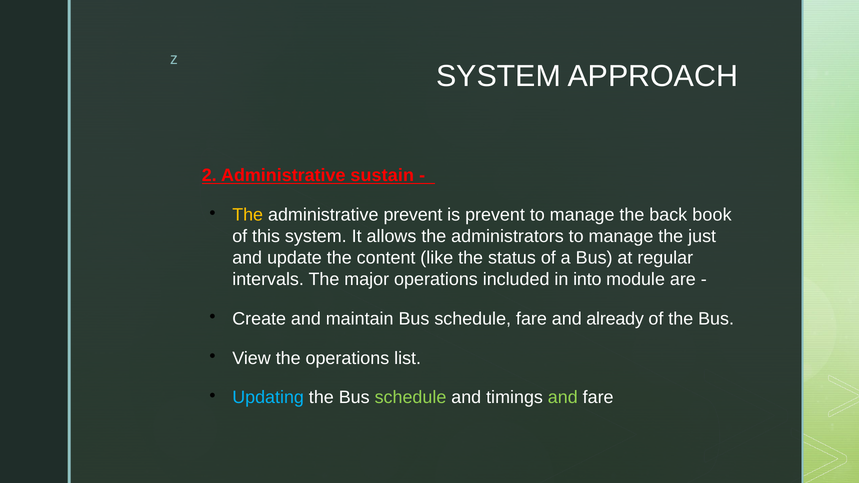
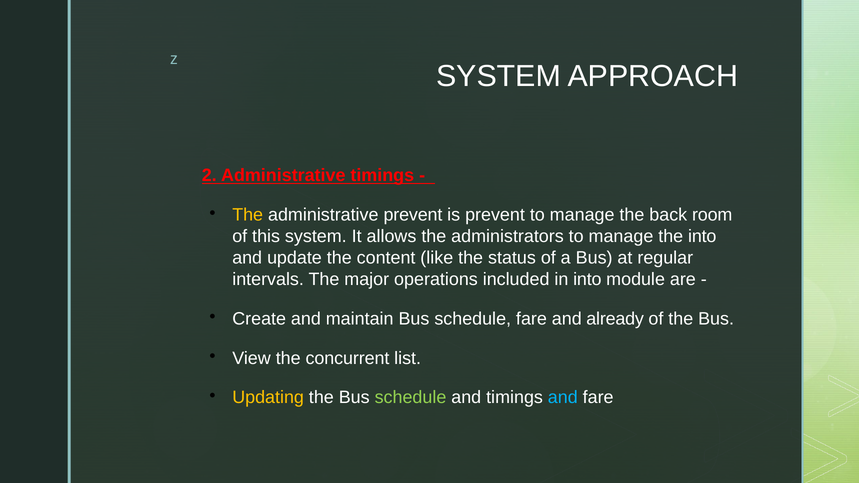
Administrative sustain: sustain -> timings
book: book -> room
the just: just -> into
the operations: operations -> concurrent
Updating colour: light blue -> yellow
and at (563, 398) colour: light green -> light blue
